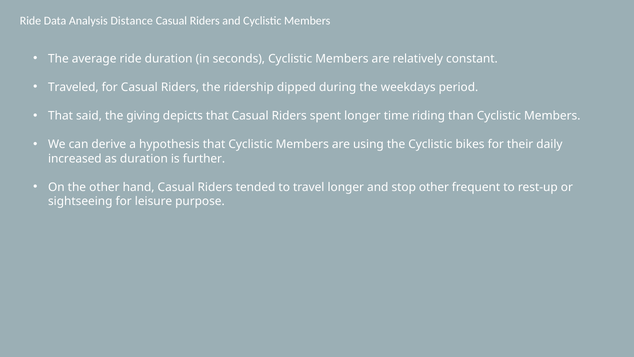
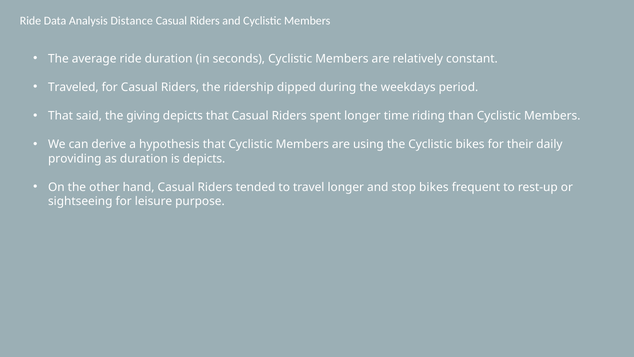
increased: increased -> providing
is further: further -> depicts
stop other: other -> bikes
